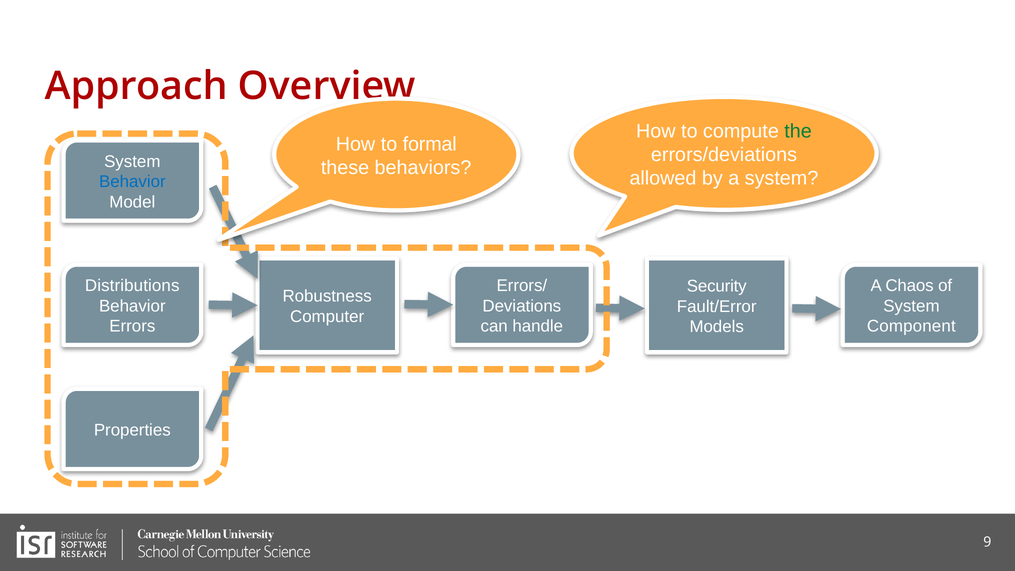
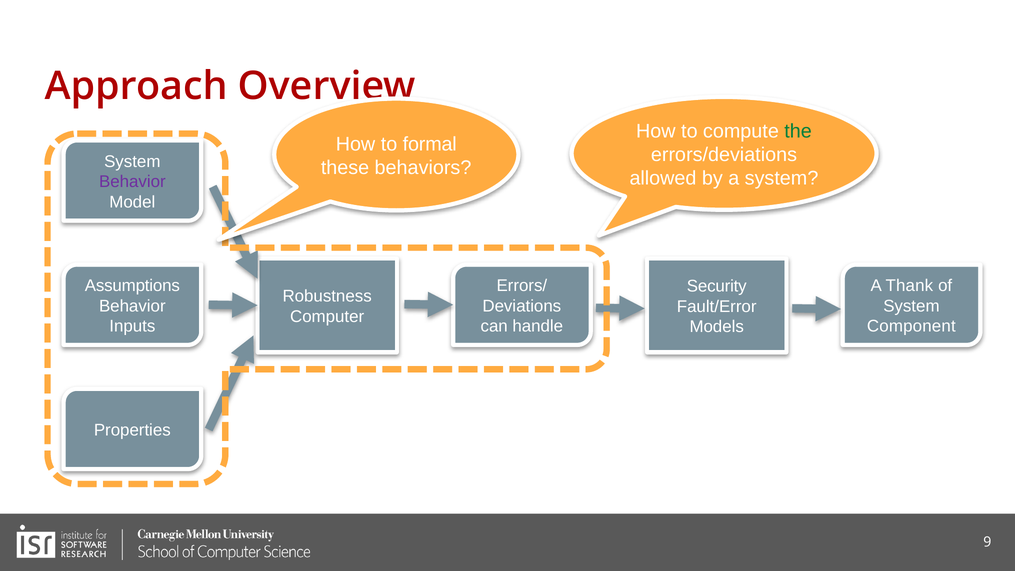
Behavior at (132, 182) colour: blue -> purple
Distributions: Distributions -> Assumptions
Chaos: Chaos -> Thank
Errors: Errors -> Inputs
